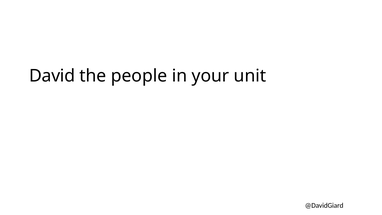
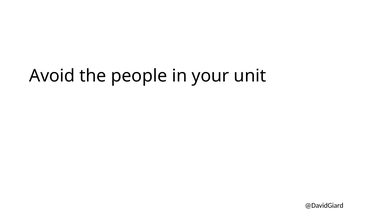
David: David -> Avoid
